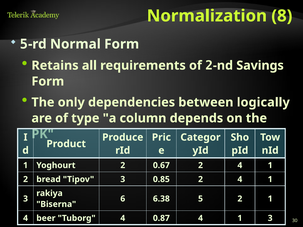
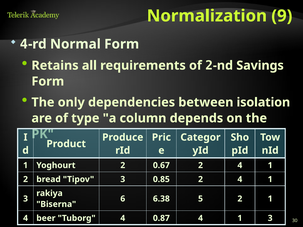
8: 8 -> 9
5 at (24, 44): 5 -> 4
logically: logically -> isolation
